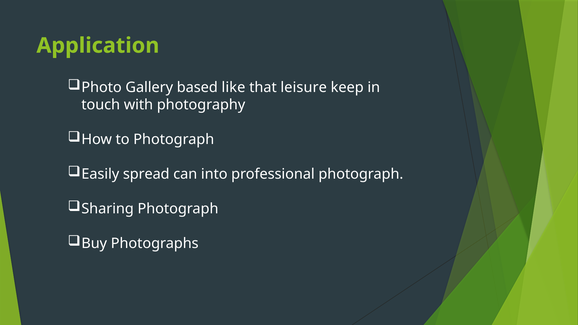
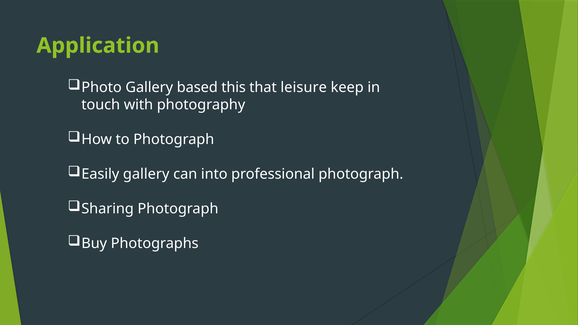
like: like -> this
Easily spread: spread -> gallery
